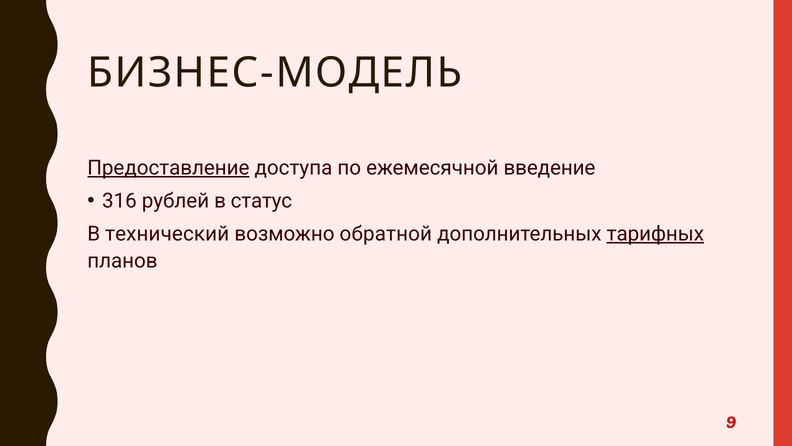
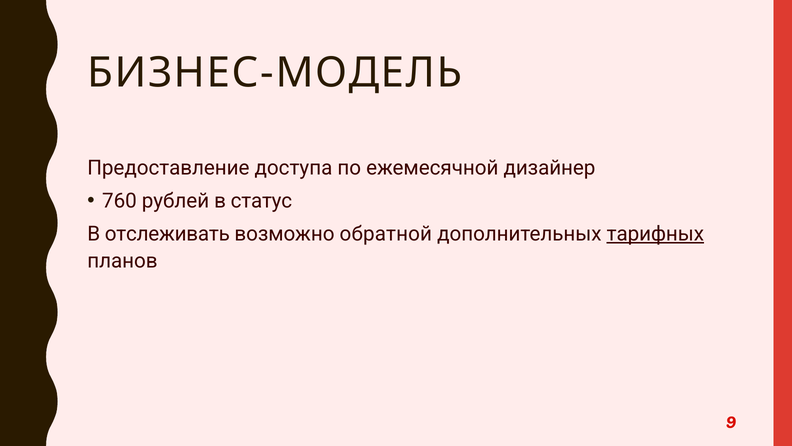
Предоставление underline: present -> none
введение: введение -> дизайнер
316: 316 -> 760
технический: технический -> отслеживать
